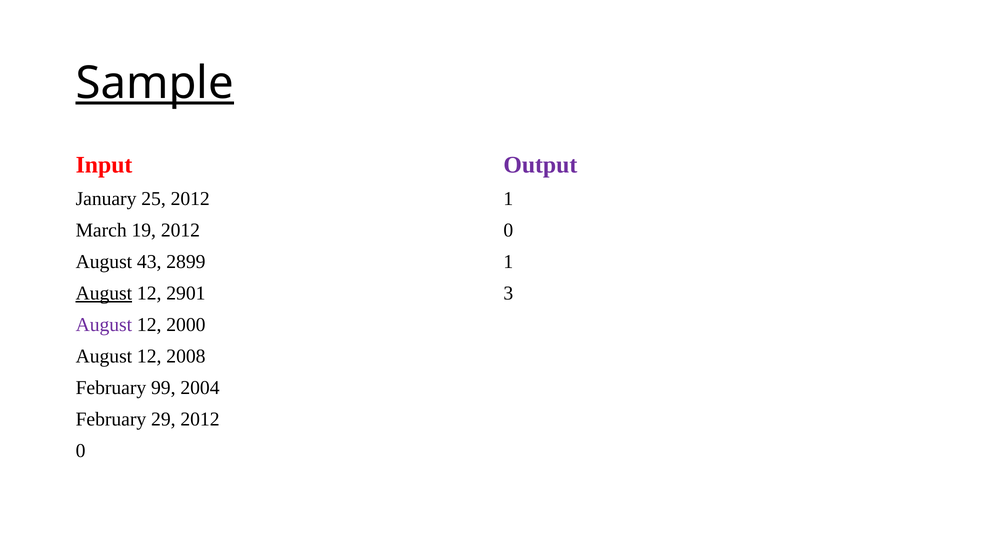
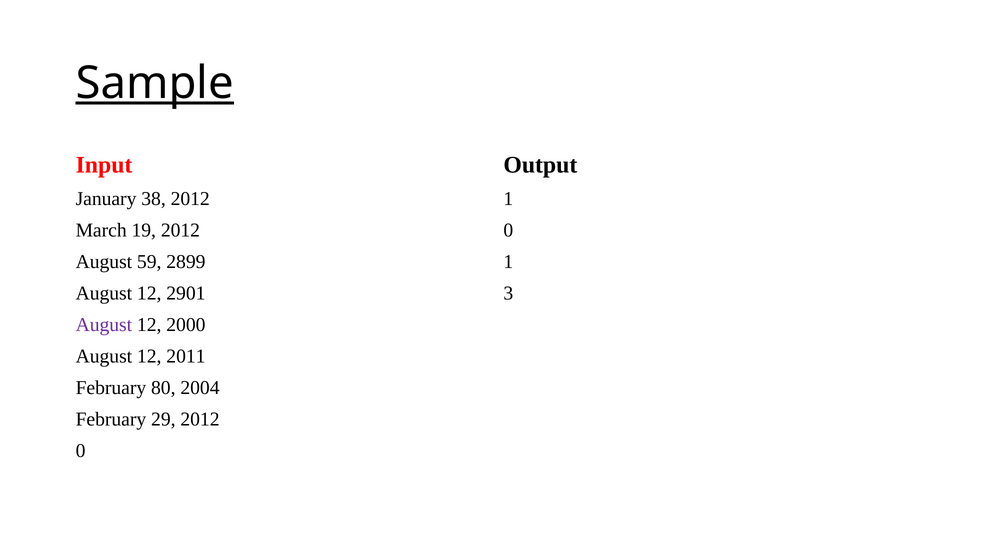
Output colour: purple -> black
25: 25 -> 38
43: 43 -> 59
August at (104, 293) underline: present -> none
2008: 2008 -> 2011
99: 99 -> 80
